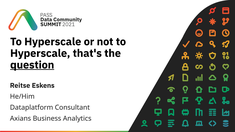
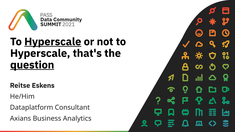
Hyperscale at (53, 42) underline: none -> present
